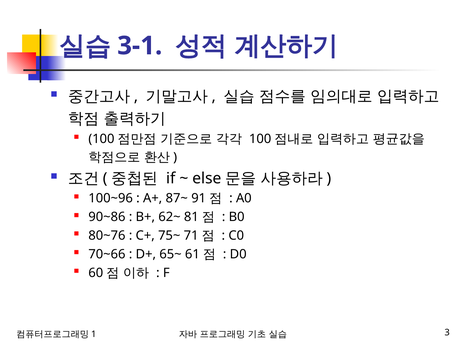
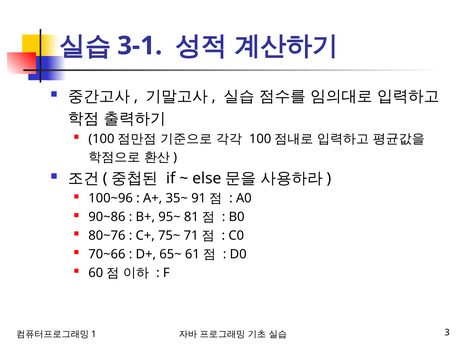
87~: 87~ -> 35~
62~: 62~ -> 95~
